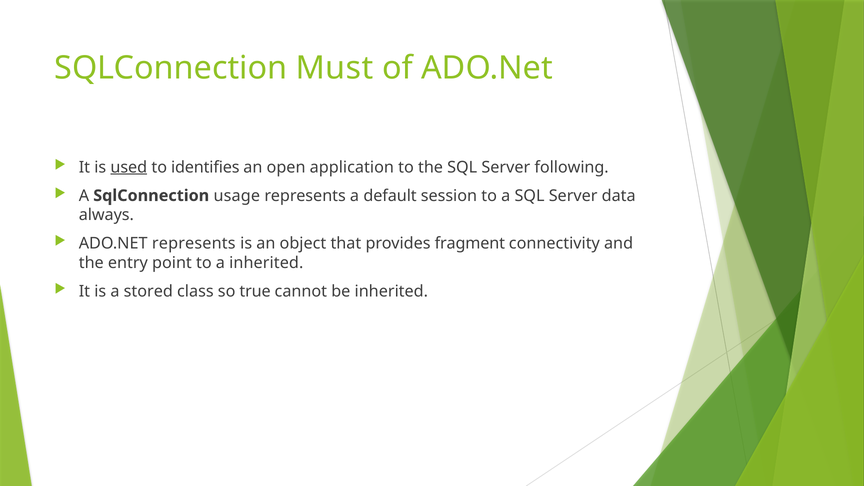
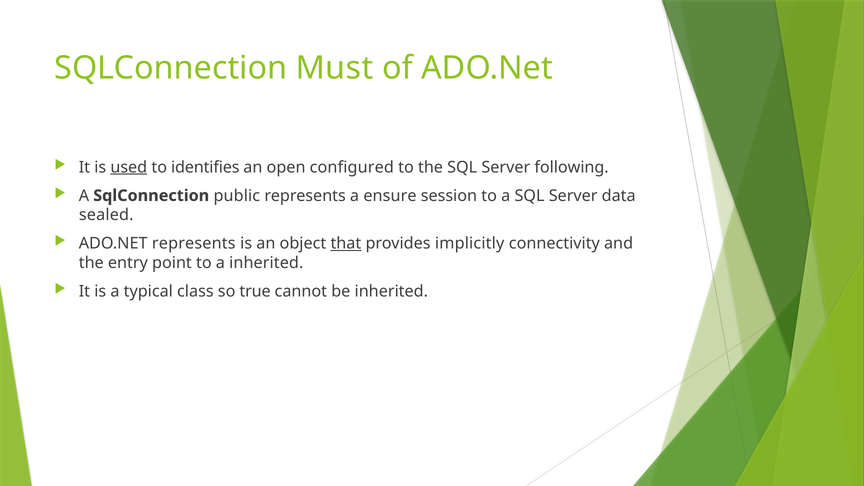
application: application -> configured
usage: usage -> public
default: default -> ensure
always: always -> sealed
that underline: none -> present
fragment: fragment -> implicitly
stored: stored -> typical
